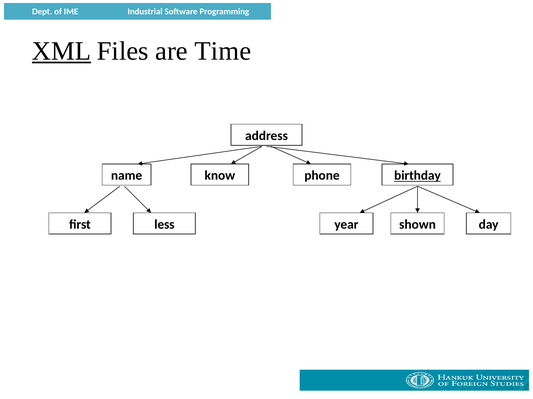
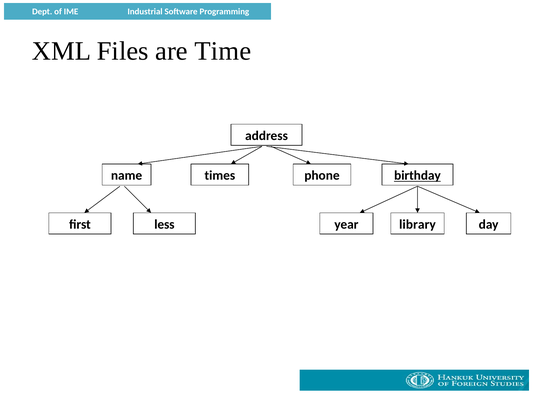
XML underline: present -> none
know: know -> times
shown: shown -> library
